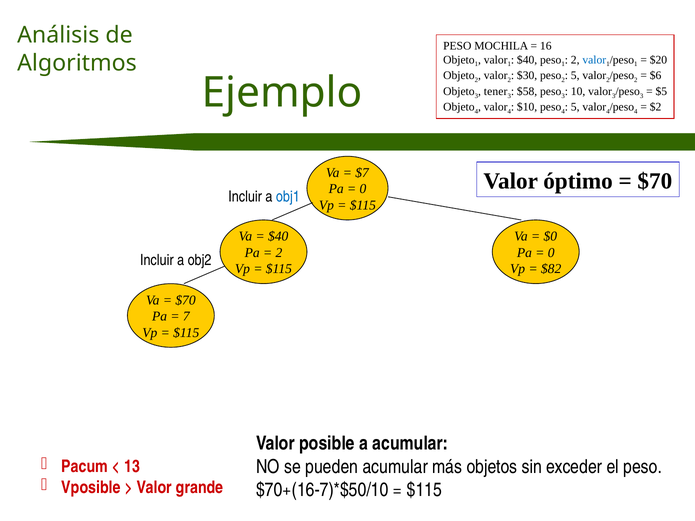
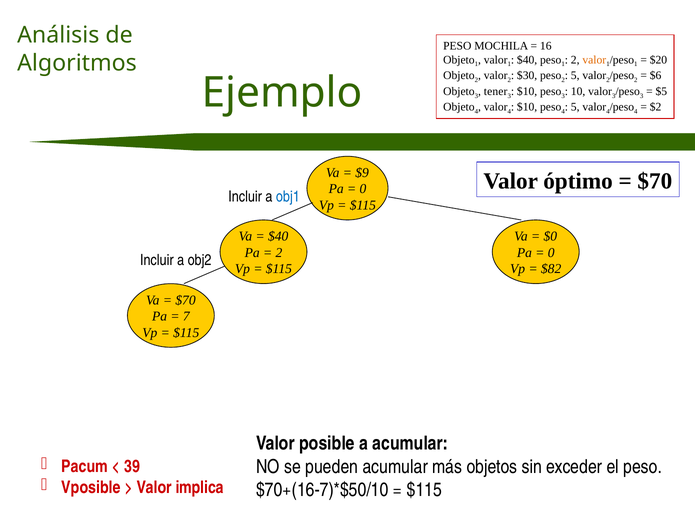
valor at (594, 60) colour: blue -> orange
$58 at (527, 91): $58 -> $10
$7: $7 -> $9
13: 13 -> 39
grande: grande -> implica
